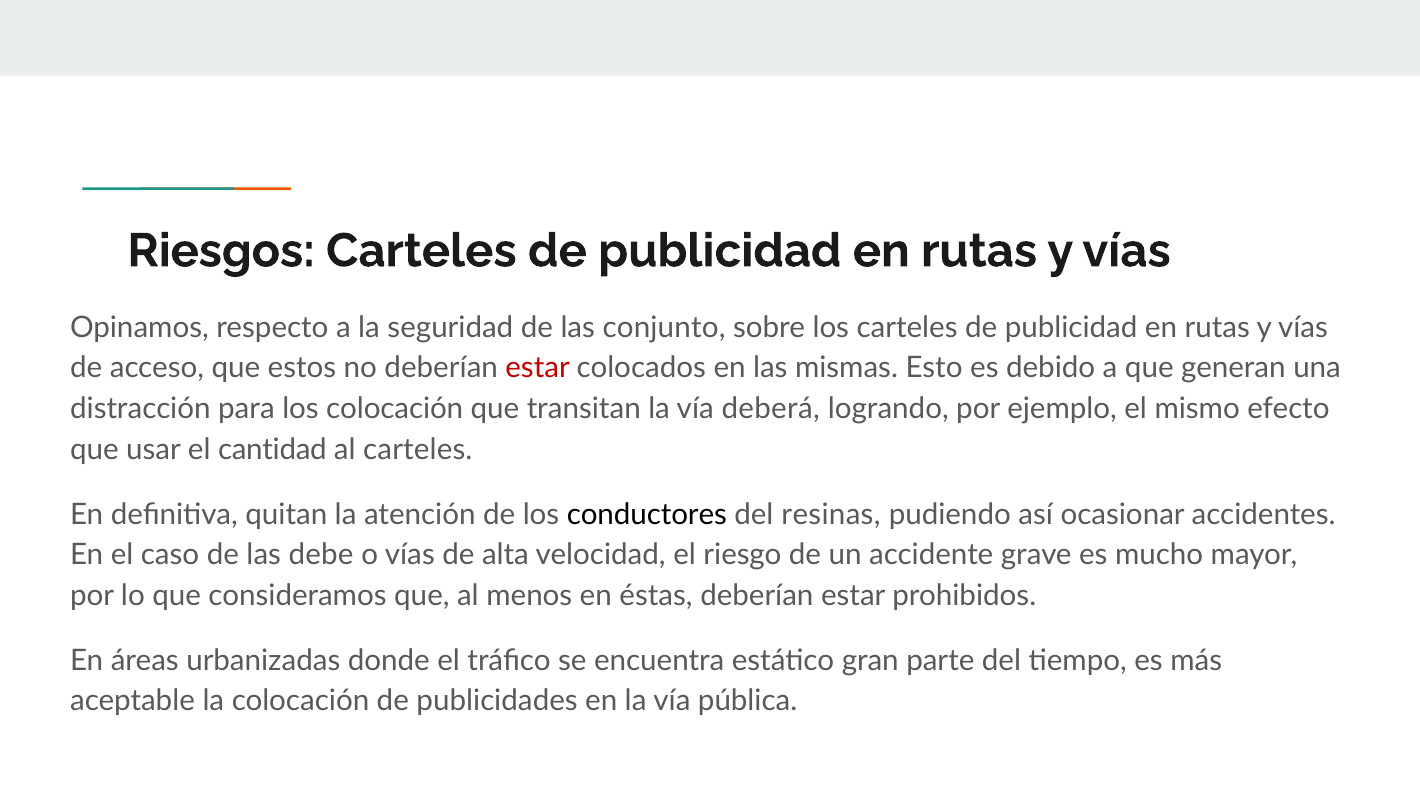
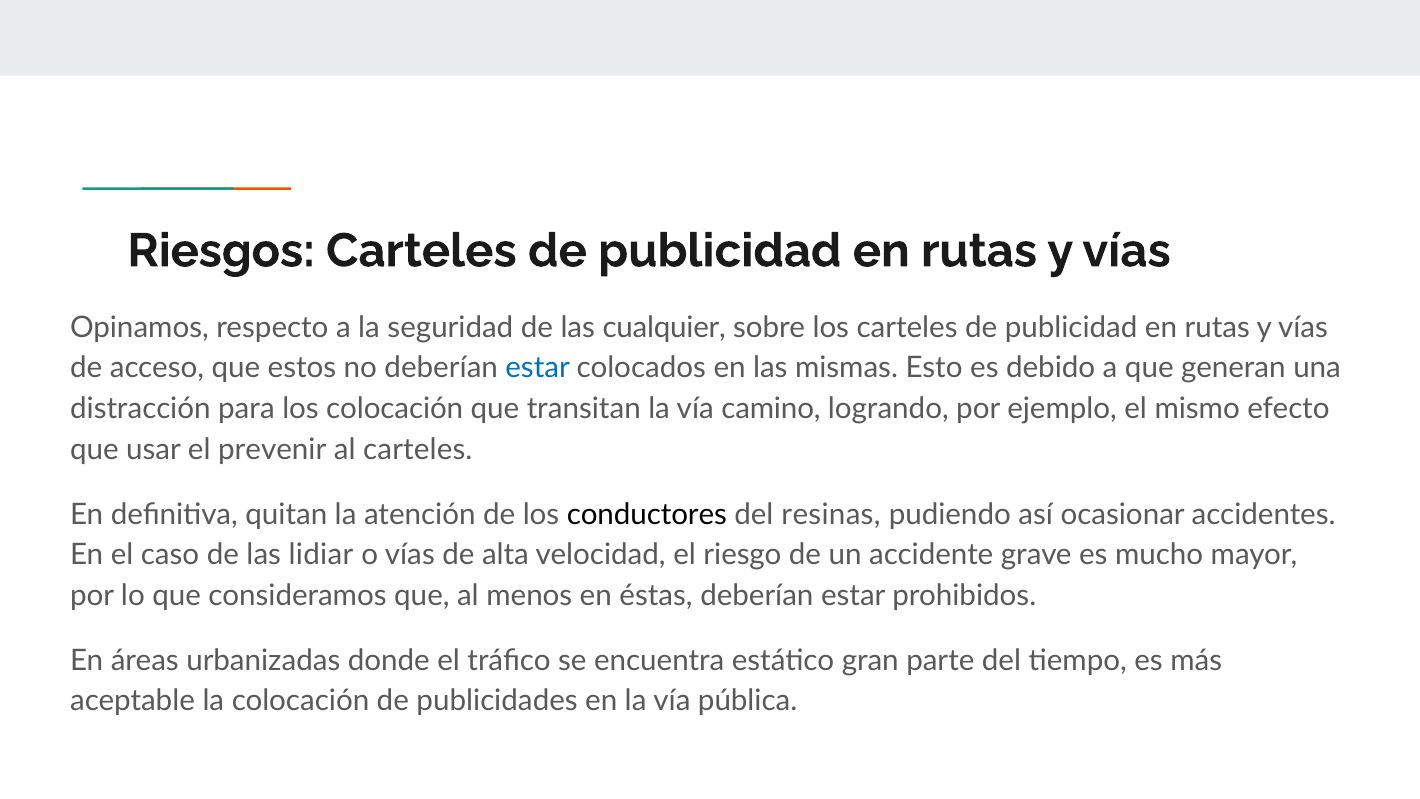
conjunto: conjunto -> cualquier
estar at (538, 368) colour: red -> blue
deberá: deberá -> camino
cantidad: cantidad -> prevenir
debe: debe -> lidiar
